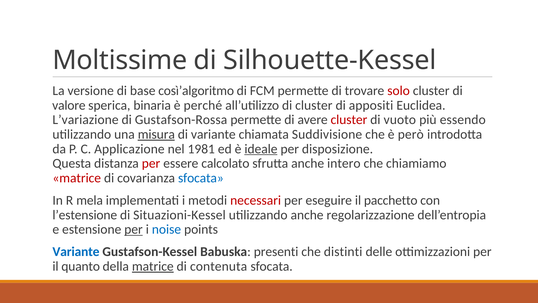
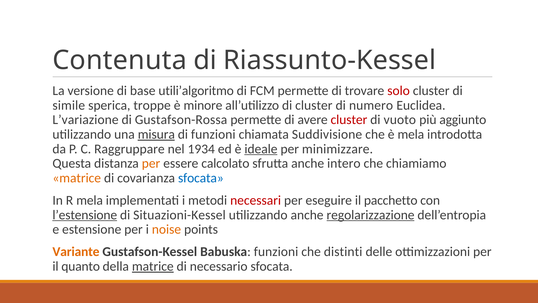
Moltissime: Moltissime -> Contenuta
Silhouette-Kessel: Silhouette-Kessel -> Riassunto-Kessel
così’algoritmo: così’algoritmo -> utili’algoritmo
valore: valore -> simile
binaria: binaria -> troppe
perché: perché -> minore
appositi: appositi -> numero
essendo: essendo -> aggiunto
di variante: variante -> funzioni
è però: però -> mela
Applicazione: Applicazione -> Raggruppare
1981: 1981 -> 1934
disposizione: disposizione -> minimizzare
per at (151, 163) colour: red -> orange
matrice at (77, 178) colour: red -> orange
l’estensione underline: none -> present
regolarizzazione underline: none -> present
per at (134, 229) underline: present -> none
noise colour: blue -> orange
Variante at (76, 252) colour: blue -> orange
Babuska presenti: presenti -> funzioni
contenuta: contenuta -> necessario
